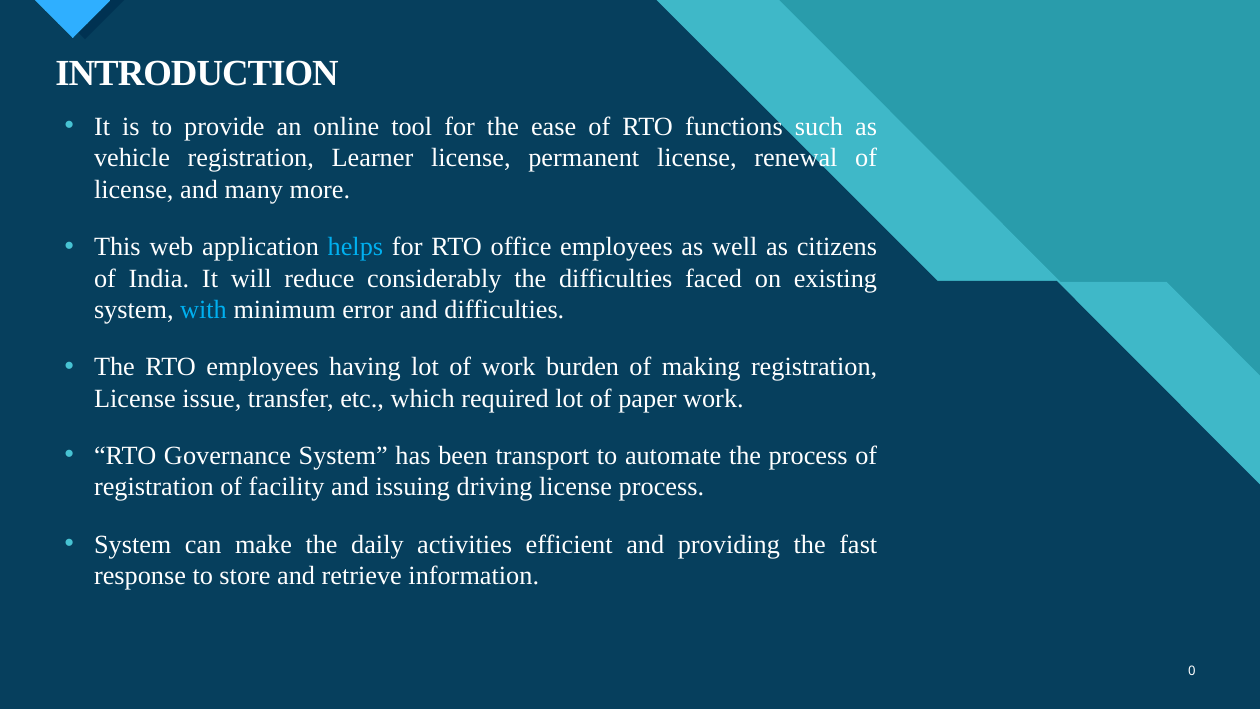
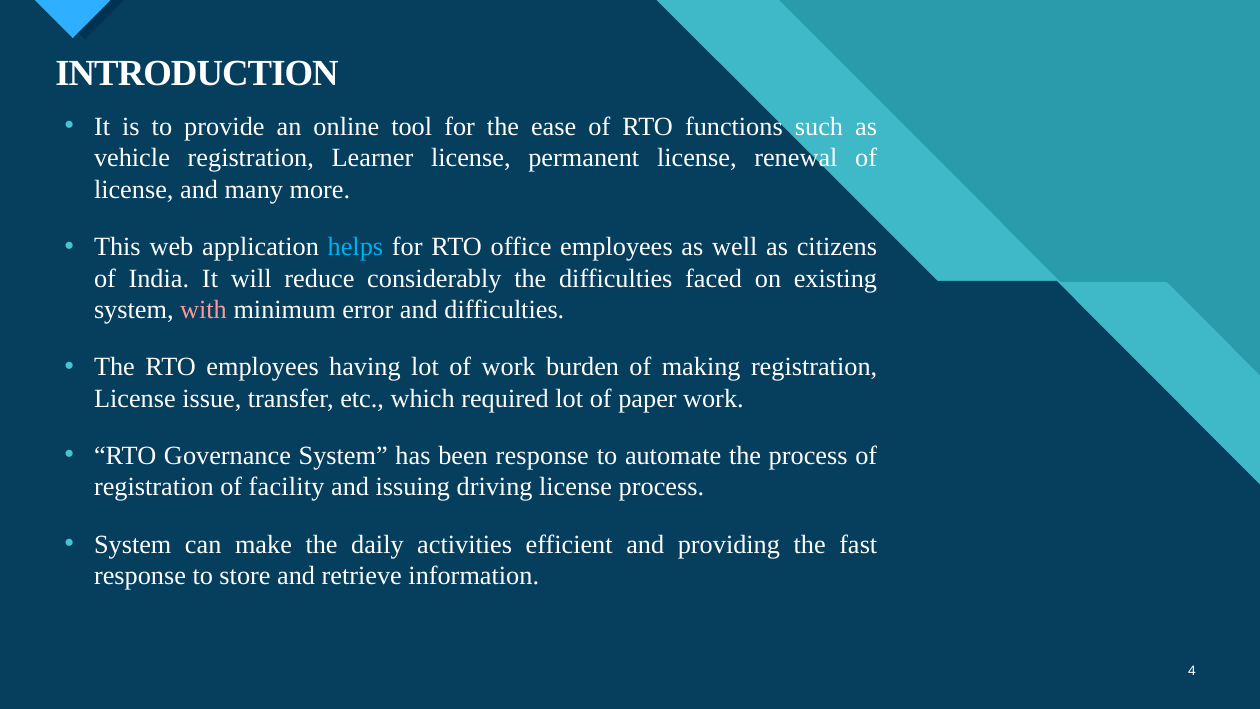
with colour: light blue -> pink
been transport: transport -> response
0: 0 -> 4
